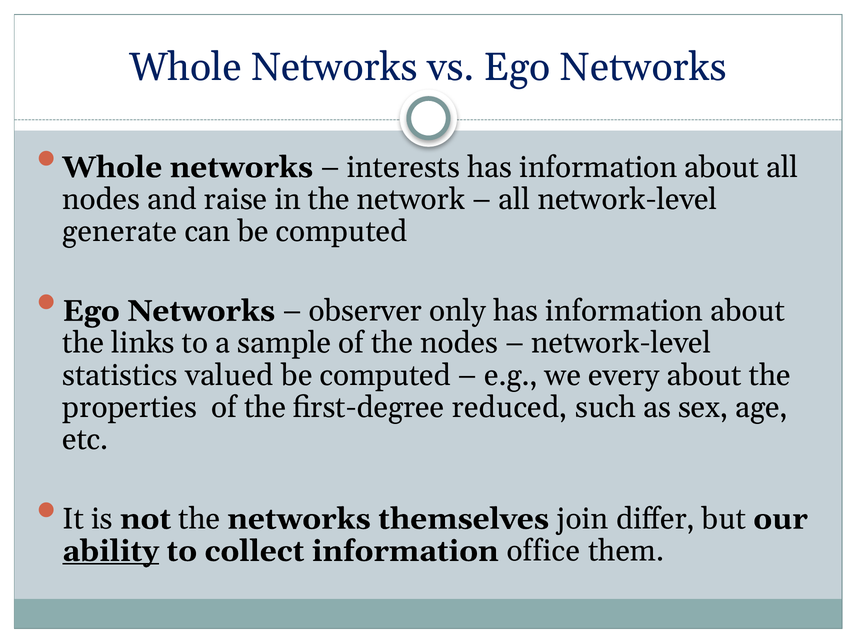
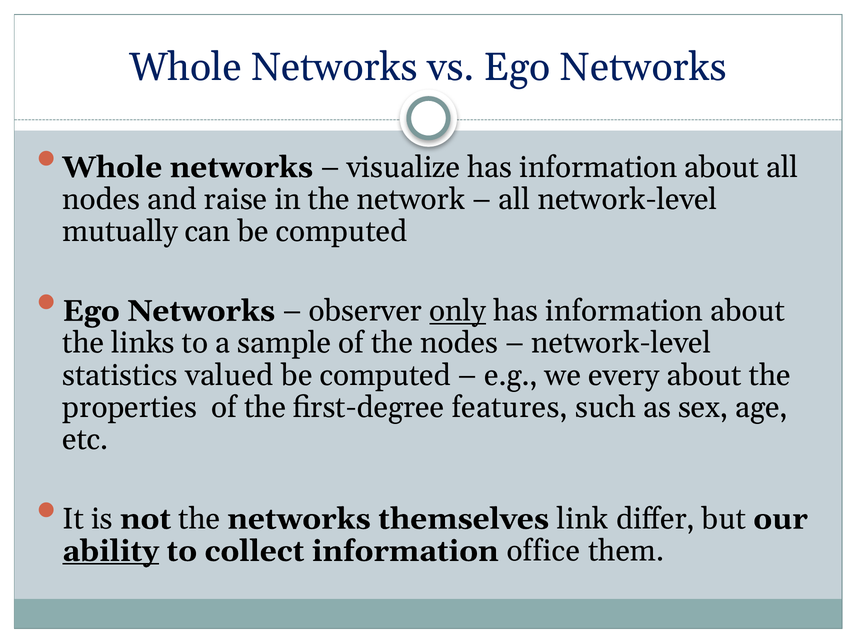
interests: interests -> visualize
generate: generate -> mutually
only underline: none -> present
reduced: reduced -> features
join: join -> link
